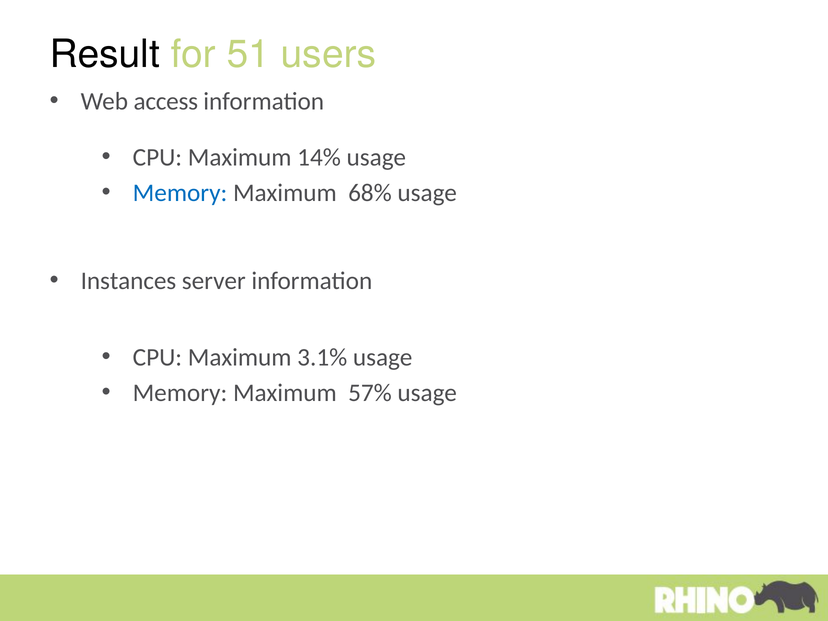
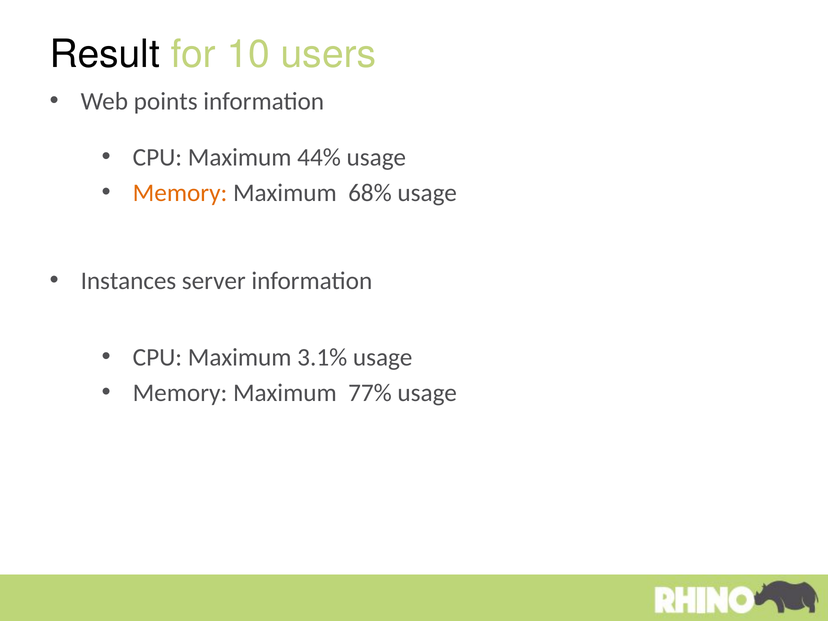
51: 51 -> 10
access: access -> points
14%: 14% -> 44%
Memory at (180, 193) colour: blue -> orange
57%: 57% -> 77%
